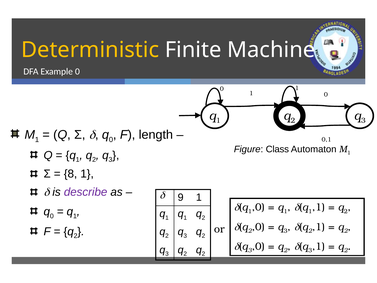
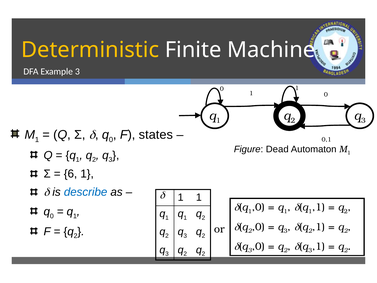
Example 0: 0 -> 3
length: length -> states
Class: Class -> Dead
8: 8 -> 6
describe colour: purple -> blue
9 at (181, 197): 9 -> 1
